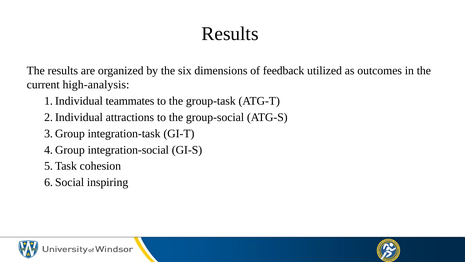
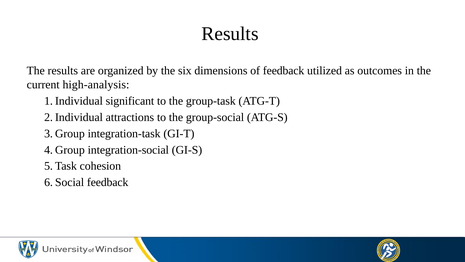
teammates: teammates -> significant
inspiring at (108, 182): inspiring -> feedback
